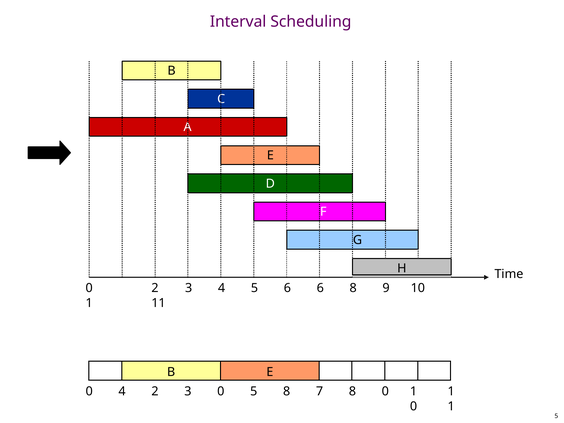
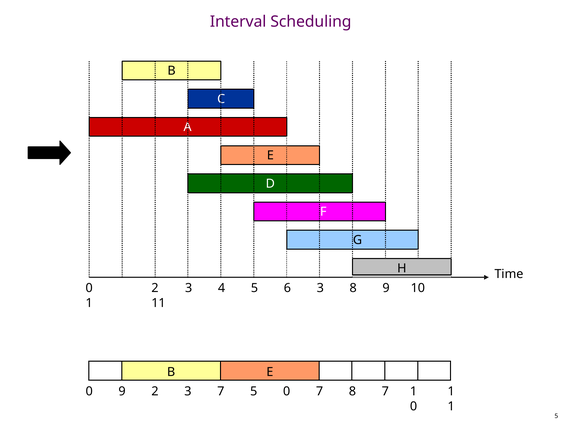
6 6: 6 -> 3
0 4: 4 -> 9
3 0: 0 -> 7
5 8: 8 -> 0
8 0: 0 -> 7
